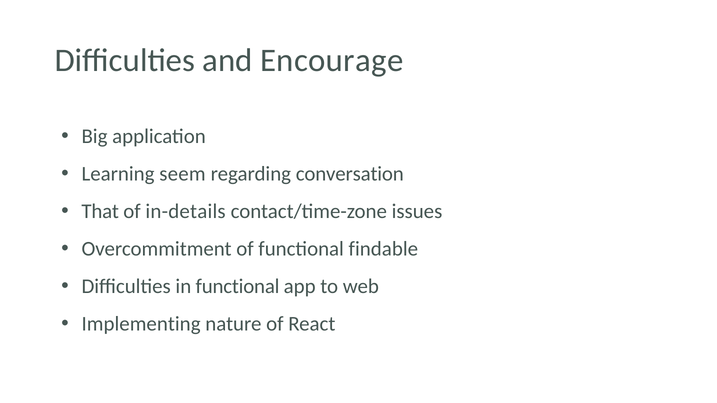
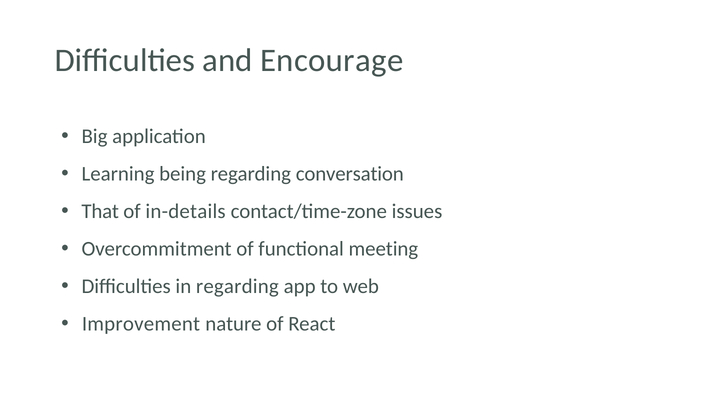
seem: seem -> being
findable: findable -> meeting
in functional: functional -> regarding
Implementing: Implementing -> Improvement
